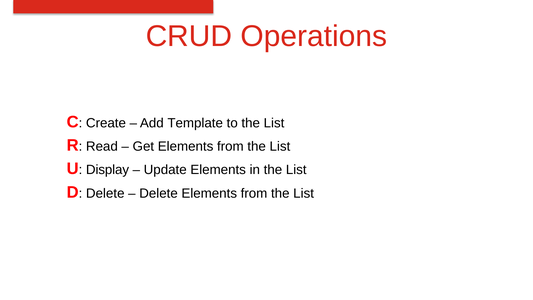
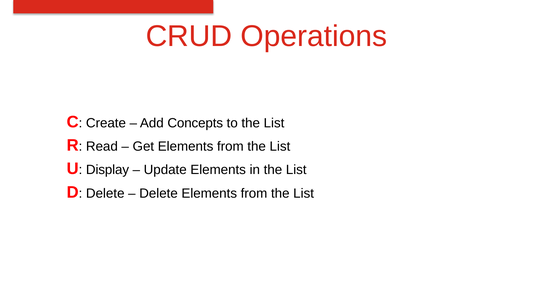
Template: Template -> Concepts
